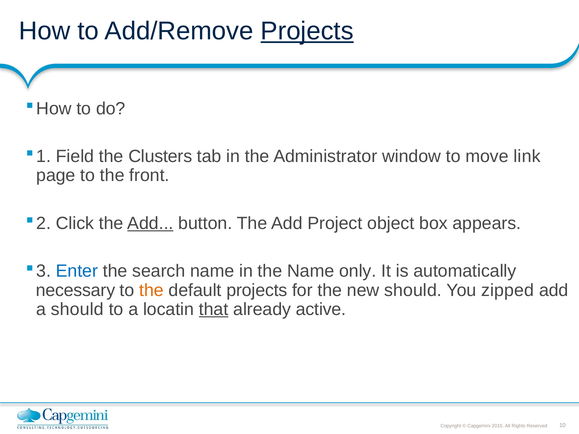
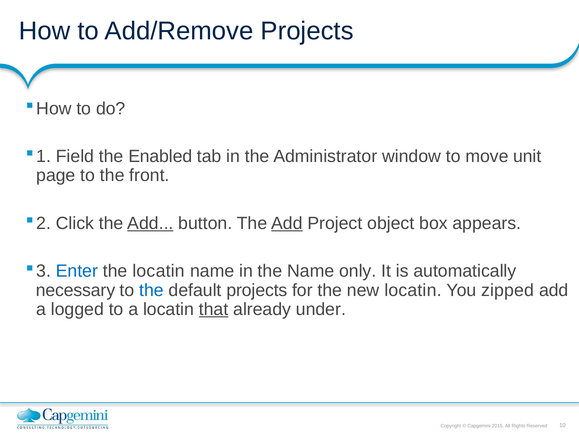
Projects at (307, 31) underline: present -> none
Clusters: Clusters -> Enabled
link: link -> unit
Add at (287, 223) underline: none -> present
the search: search -> locatin
the at (151, 290) colour: orange -> blue
new should: should -> locatin
a should: should -> logged
active: active -> under
